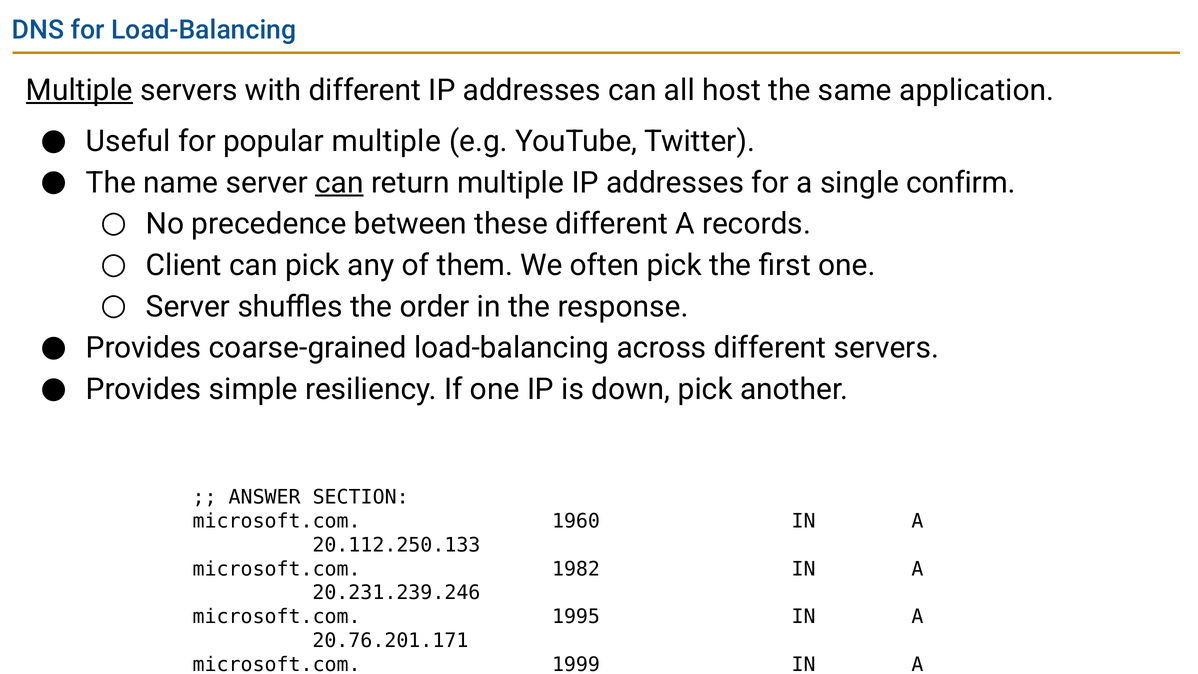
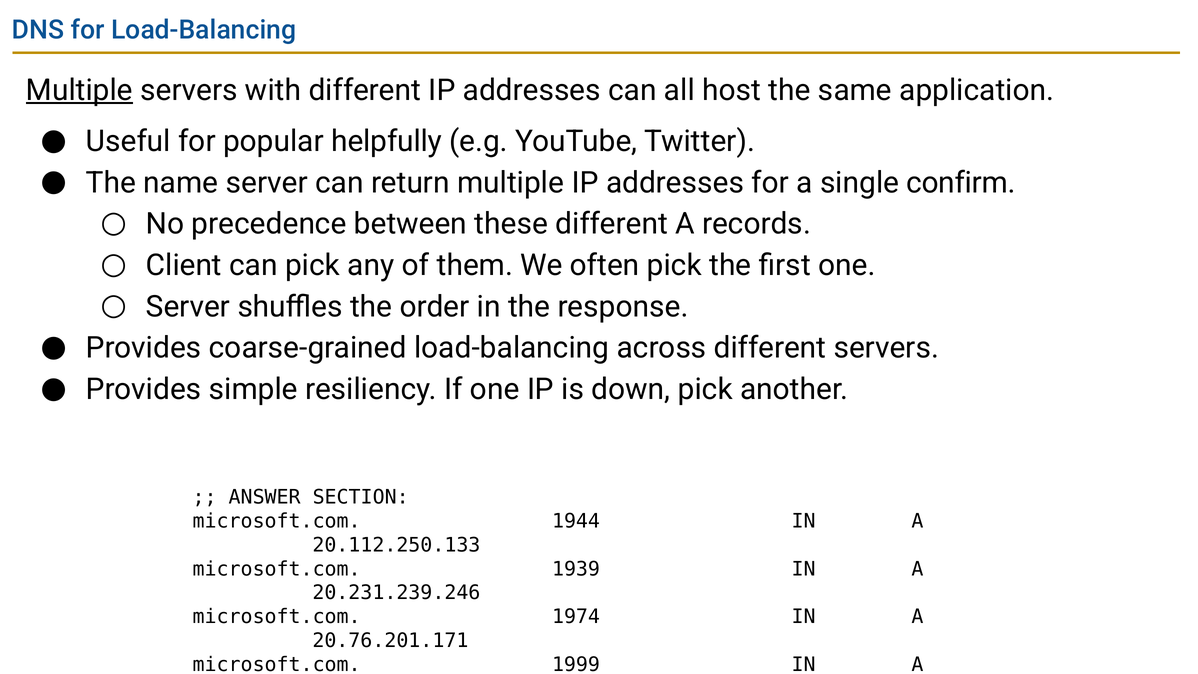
popular multiple: multiple -> helpfully
can at (339, 183) underline: present -> none
1960: 1960 -> 1944
1982: 1982 -> 1939
1995: 1995 -> 1974
